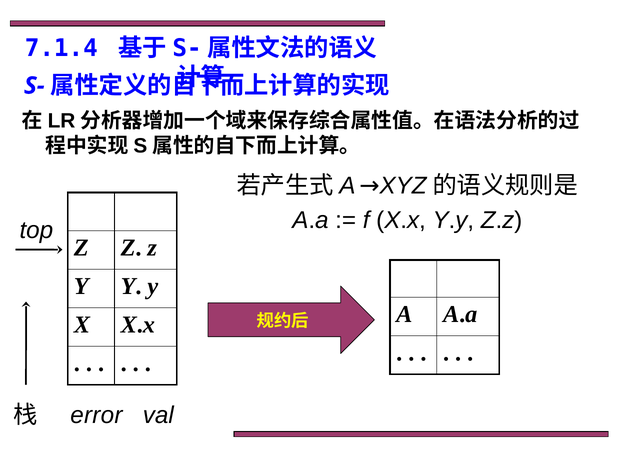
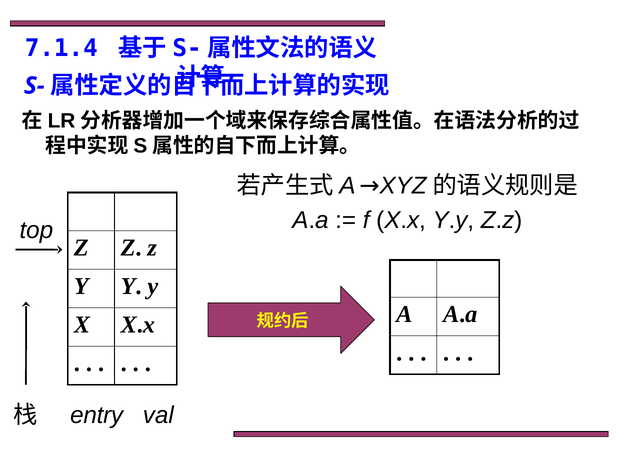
error: error -> entry
